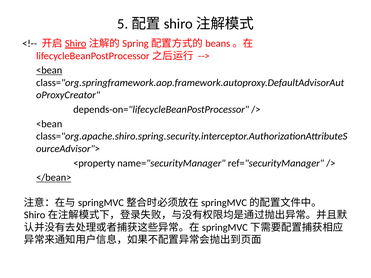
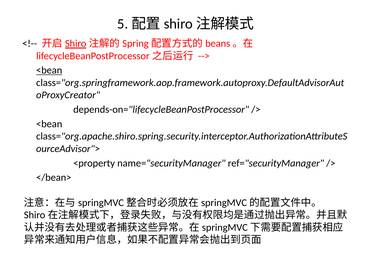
</bean> underline: present -> none
